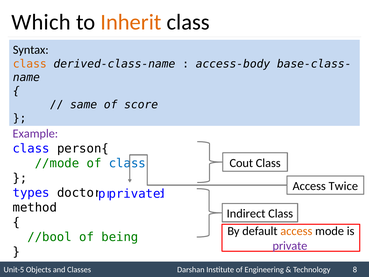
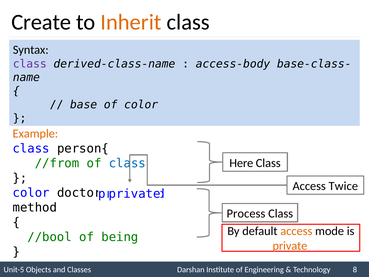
Which: Which -> Create
class at (30, 64) colour: orange -> purple
same: same -> base
of score: score -> color
Example colour: purple -> orange
//mode: //mode -> //from
Cout: Cout -> Here
types at (31, 193): types -> color
Indirect: Indirect -> Process
private at (290, 246) colour: purple -> orange
